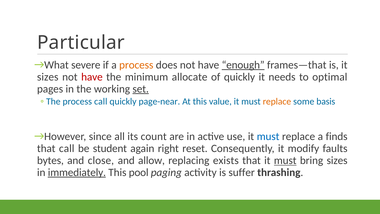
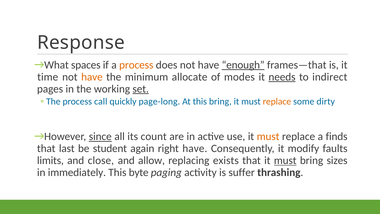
Particular: Particular -> Response
severe: severe -> spaces
sizes at (48, 77): sizes -> time
have at (92, 77) colour: red -> orange
of quickly: quickly -> modes
needs underline: none -> present
optimal: optimal -> indirect
page-near: page-near -> page-long
this value: value -> bring
basis: basis -> dirty
since underline: none -> present
must at (268, 136) colour: blue -> orange
that call: call -> last
right reset: reset -> have
bytes: bytes -> limits
immediately underline: present -> none
pool: pool -> byte
